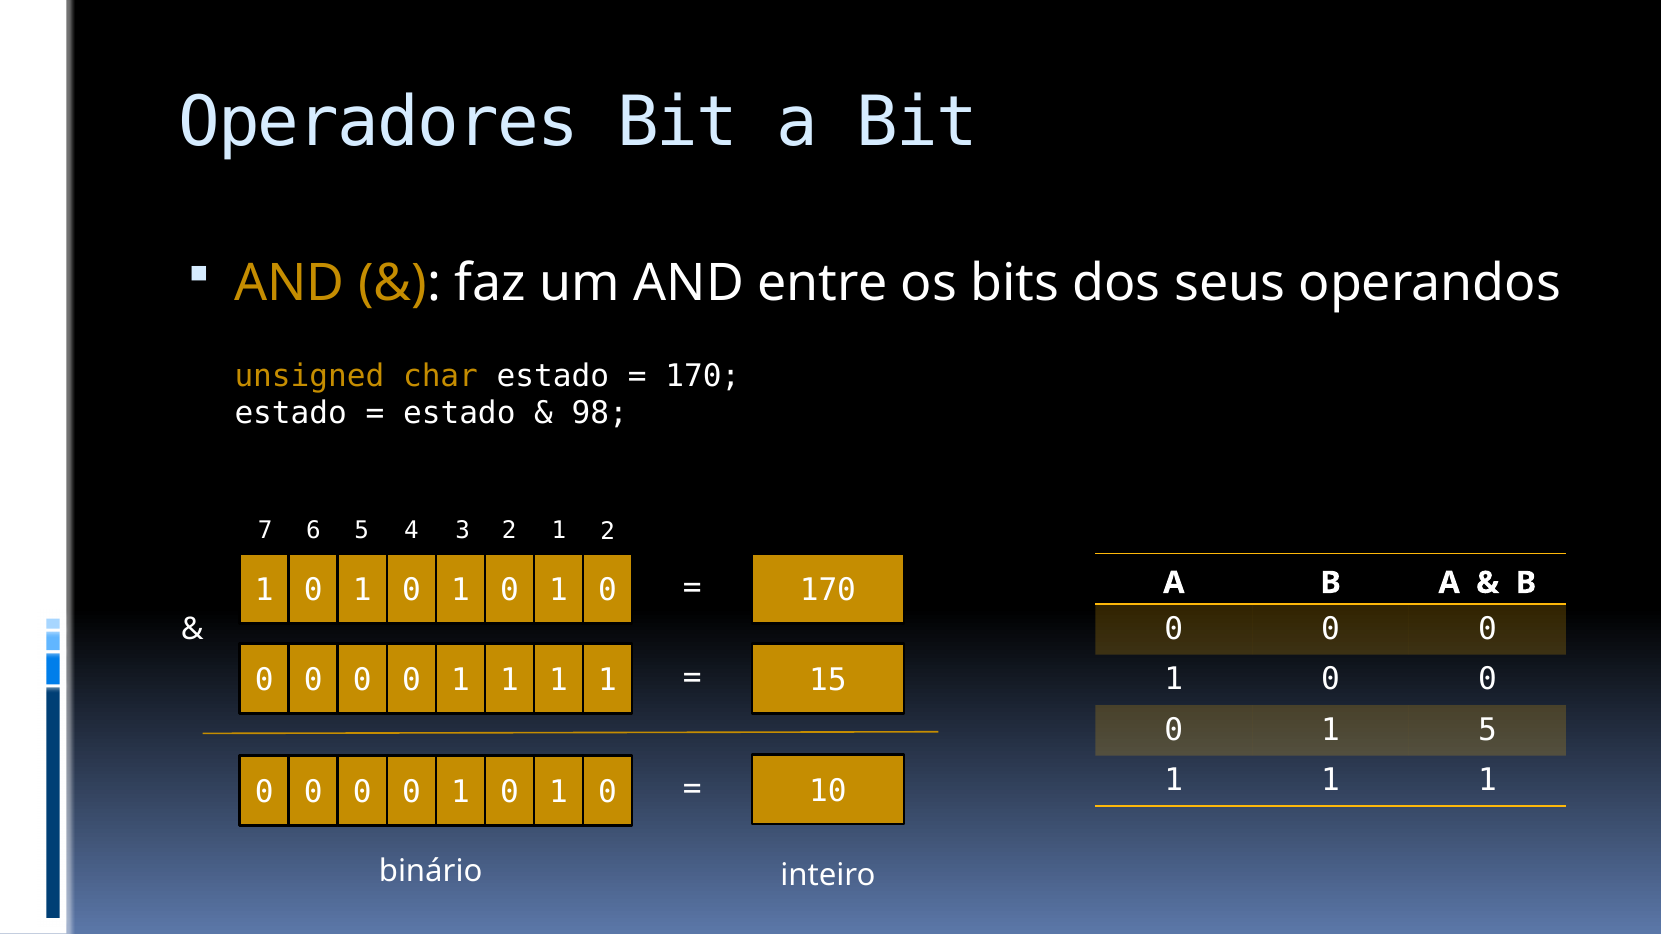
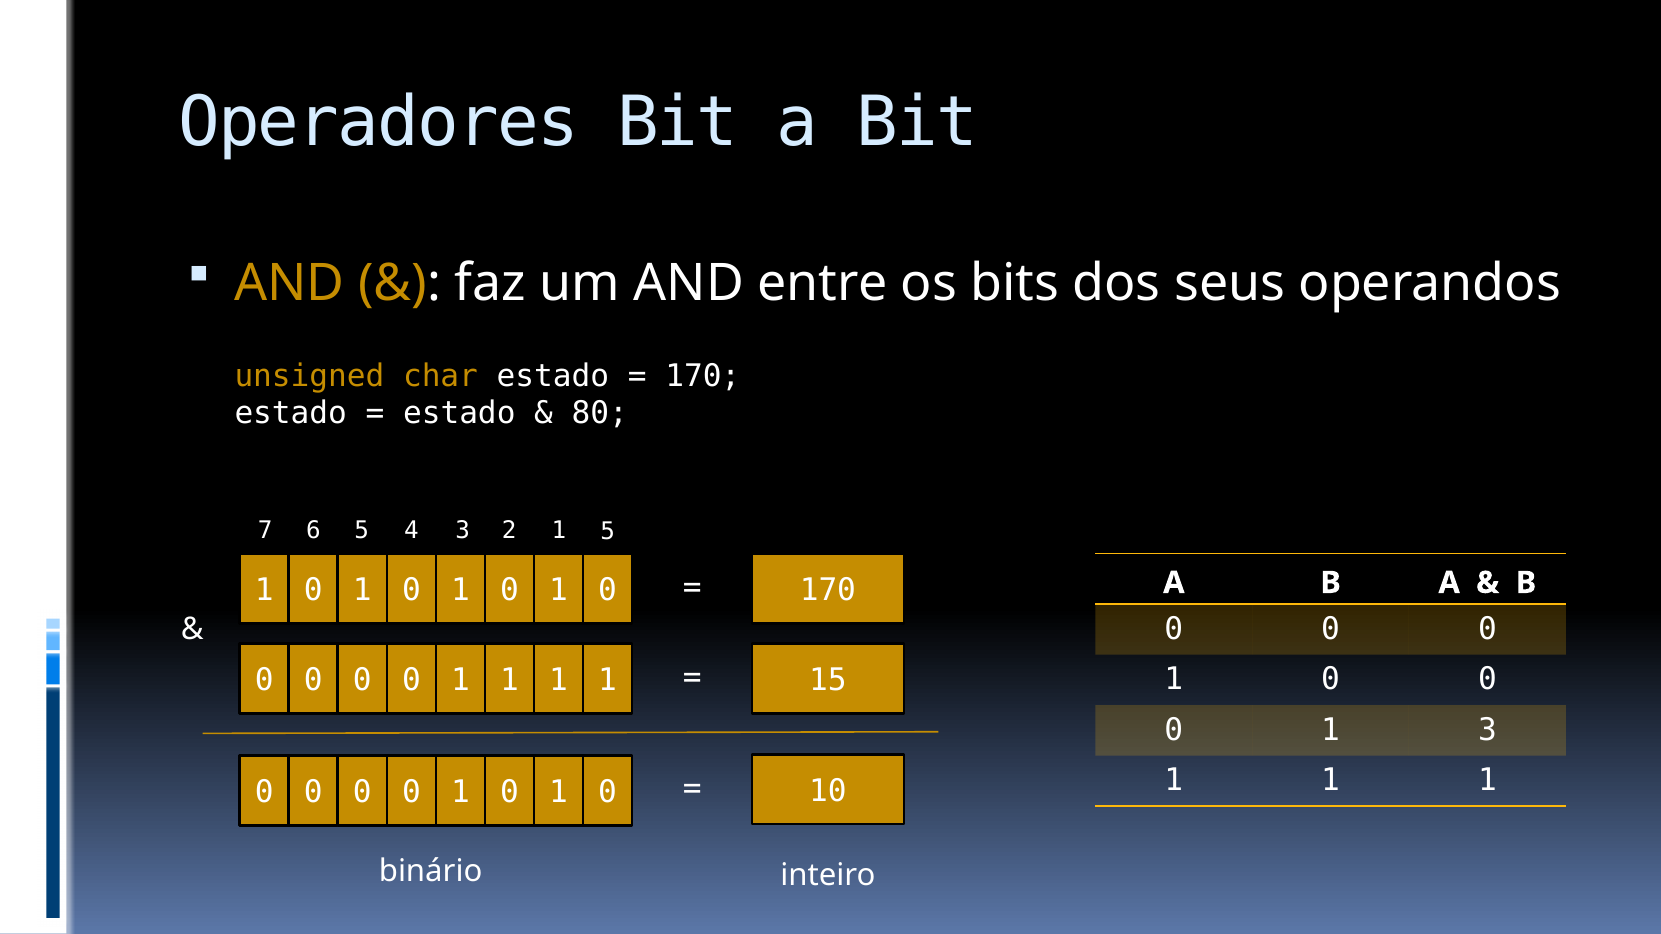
98: 98 -> 80
1 2: 2 -> 5
1 5: 5 -> 3
